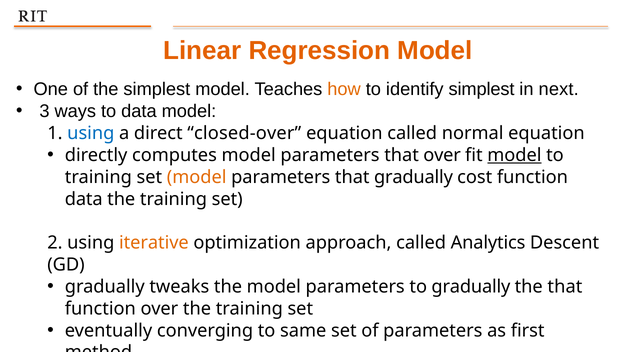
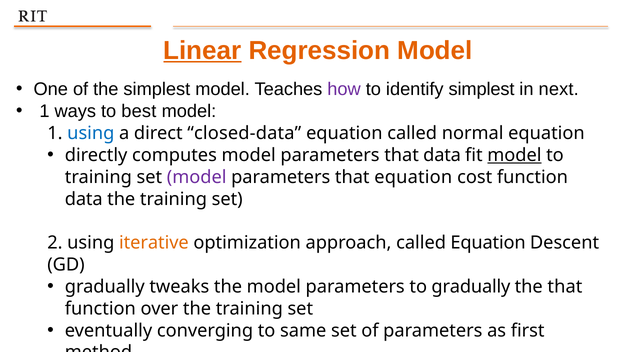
Linear underline: none -> present
how colour: orange -> purple
3 at (45, 111): 3 -> 1
to data: data -> best
closed-over: closed-over -> closed-data
that over: over -> data
model at (197, 177) colour: orange -> purple
that gradually: gradually -> equation
called Analytics: Analytics -> Equation
